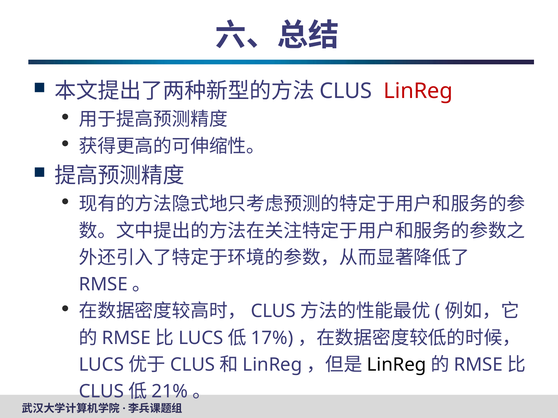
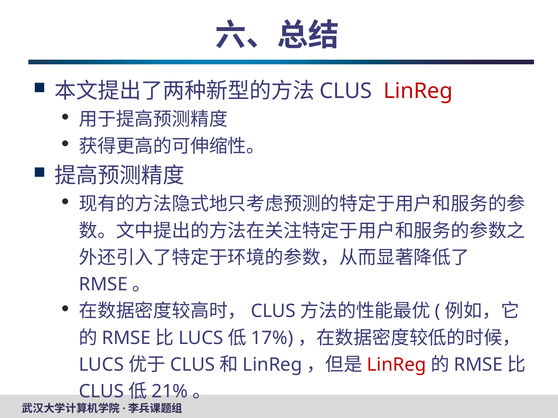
LinReg at (397, 365) colour: black -> red
